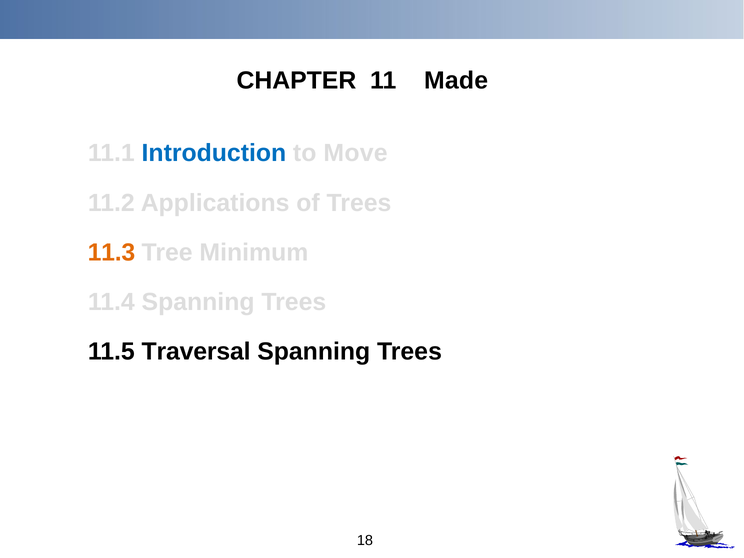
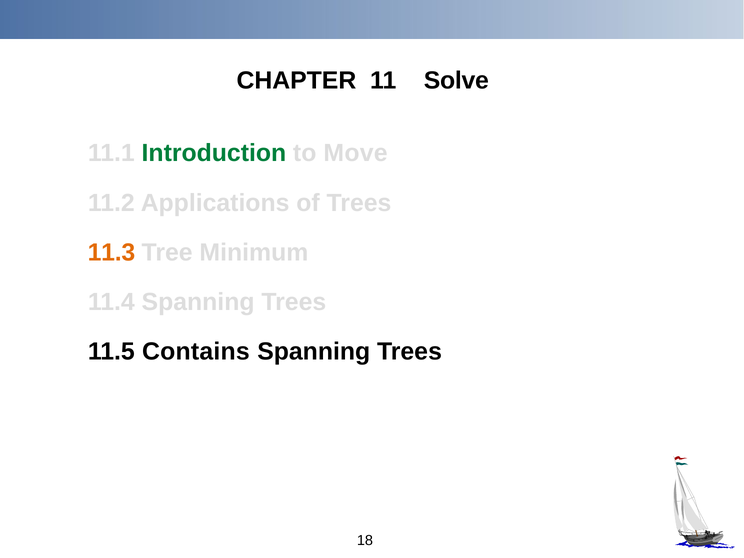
Made: Made -> Solve
Introduction colour: blue -> green
Traversal: Traversal -> Contains
